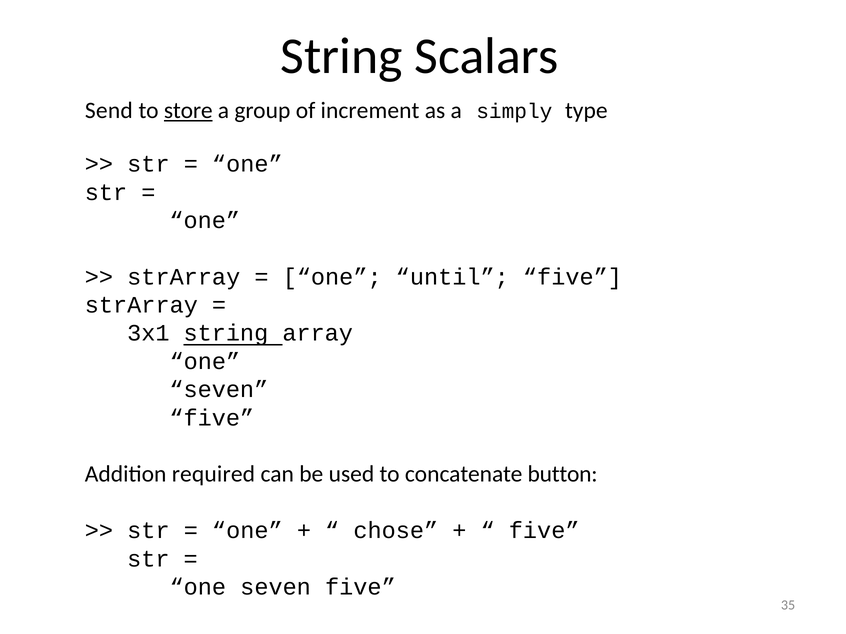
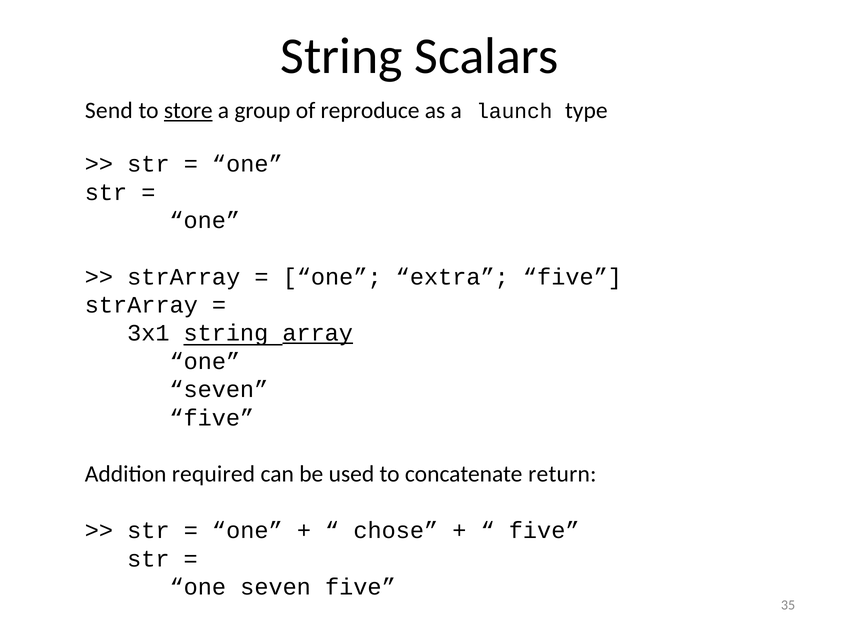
increment: increment -> reproduce
simply: simply -> launch
until: until -> extra
array underline: none -> present
button: button -> return
